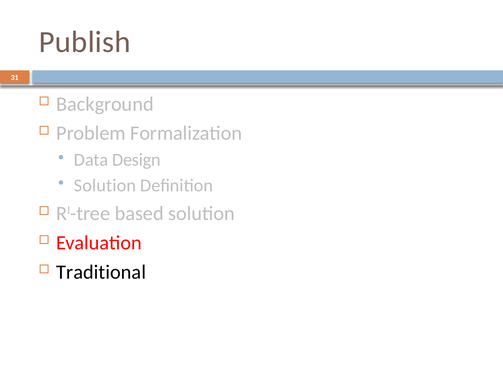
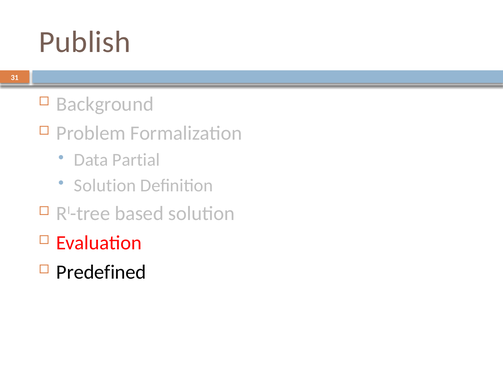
Design: Design -> Partial
Traditional: Traditional -> Predefined
